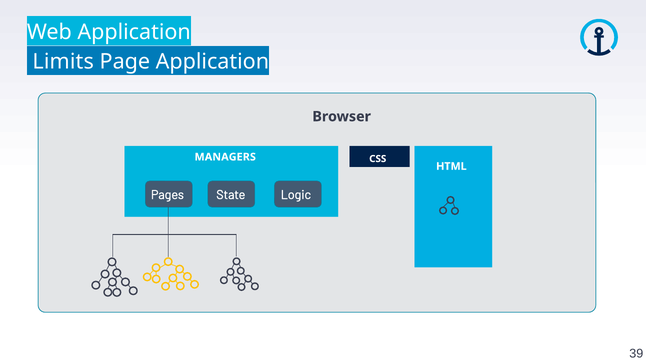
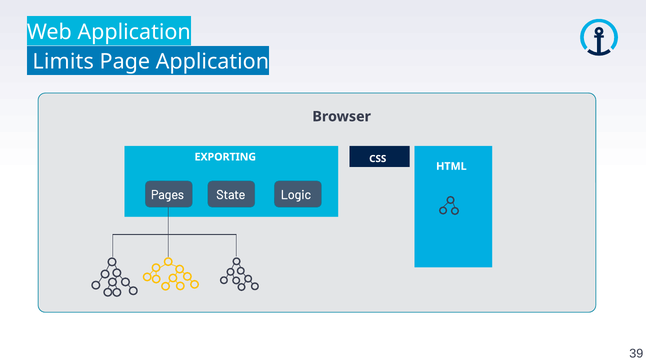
MANAGERS: MANAGERS -> EXPORTING
